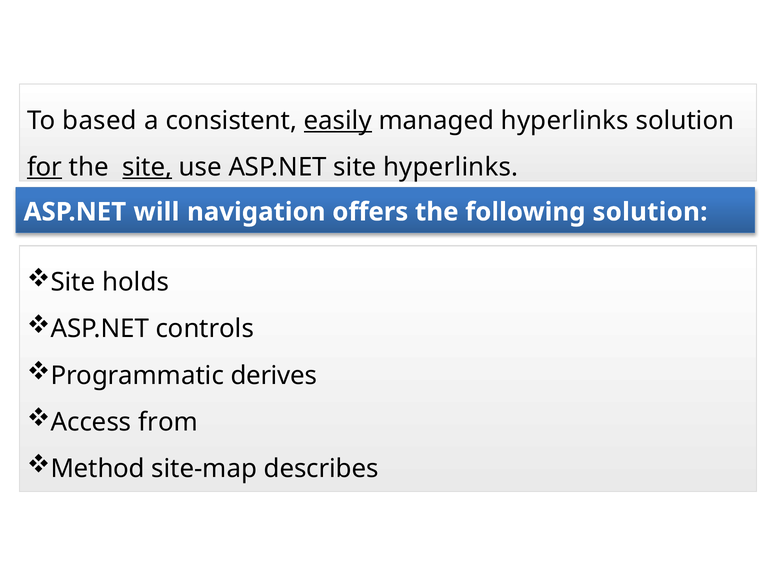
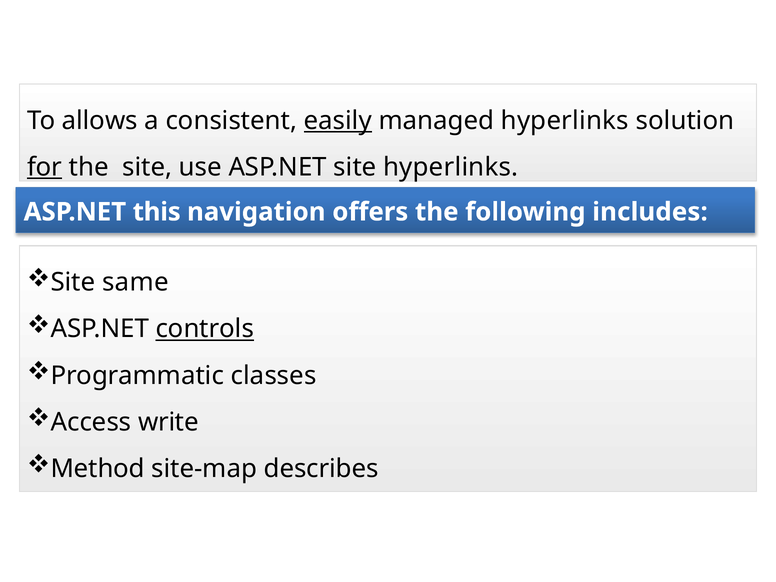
based: based -> allows
site at (147, 167) underline: present -> none
will: will -> this
following solution: solution -> includes
holds: holds -> same
controls underline: none -> present
derives: derives -> classes
from: from -> write
